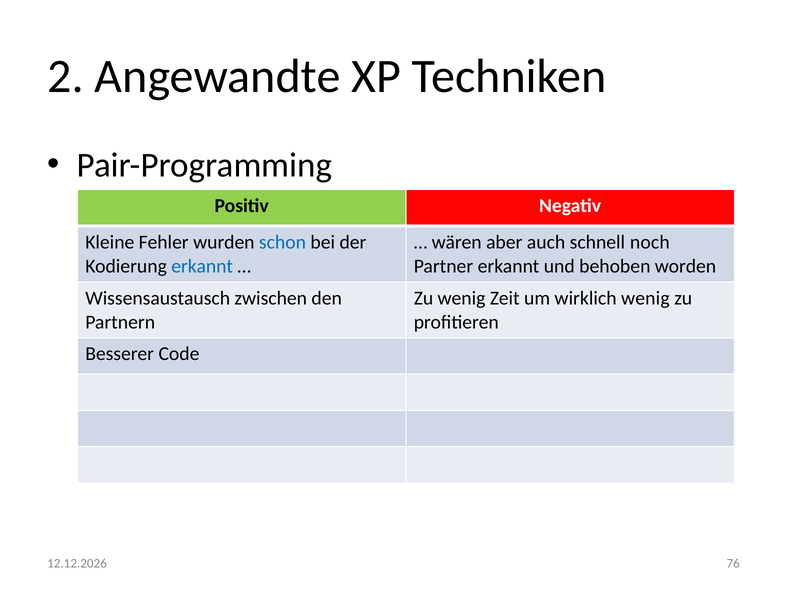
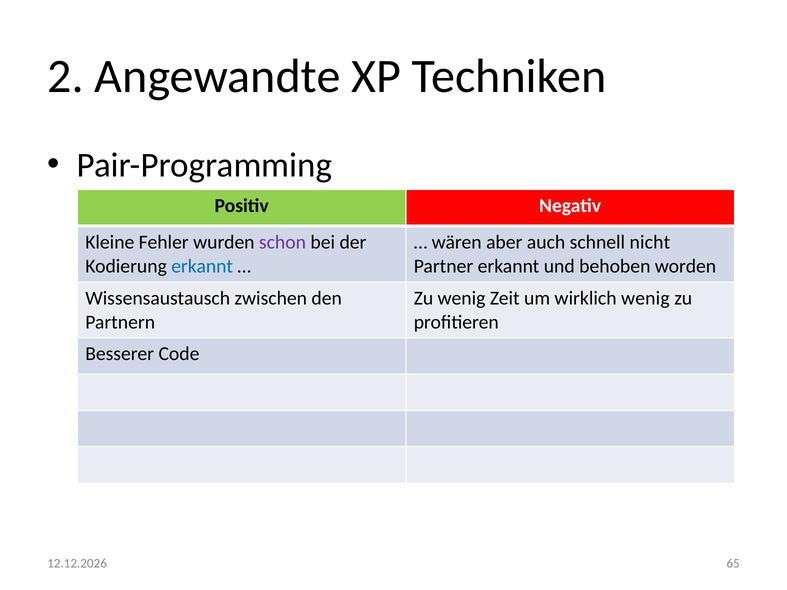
schon colour: blue -> purple
noch: noch -> nicht
76: 76 -> 65
